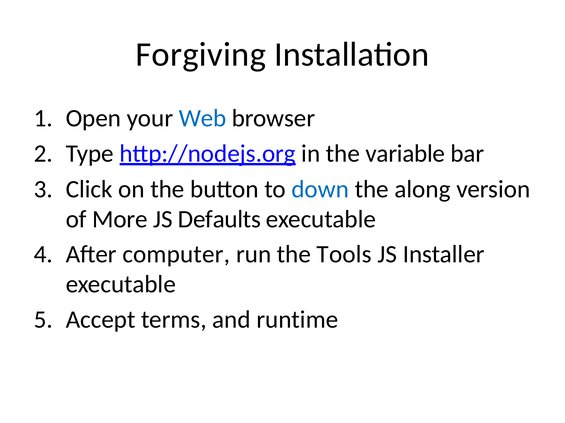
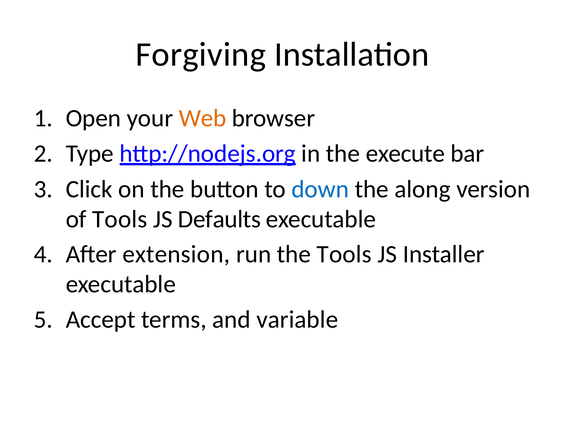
Web colour: blue -> orange
variable: variable -> execute
of More: More -> Tools
computer: computer -> extension
runtime: runtime -> variable
